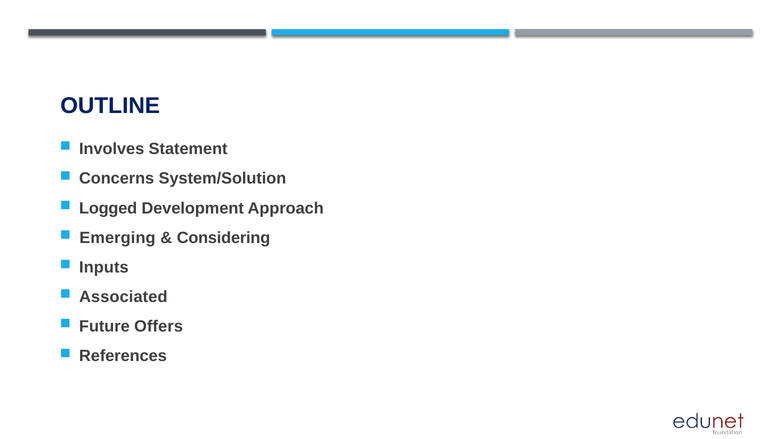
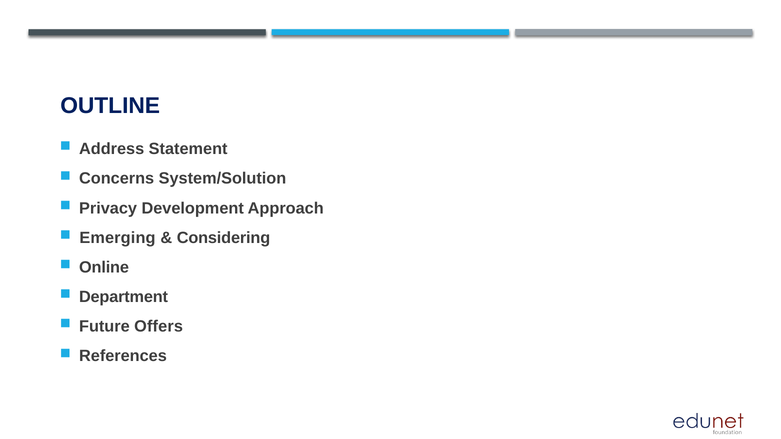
Involves: Involves -> Address
Logged: Logged -> Privacy
Inputs: Inputs -> Online
Associated: Associated -> Department
